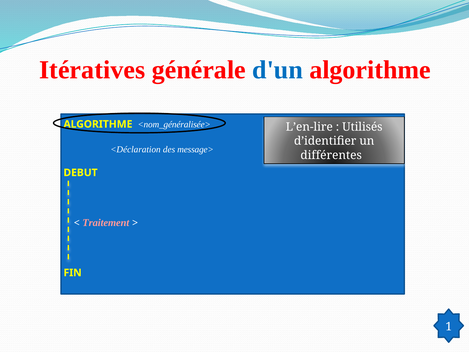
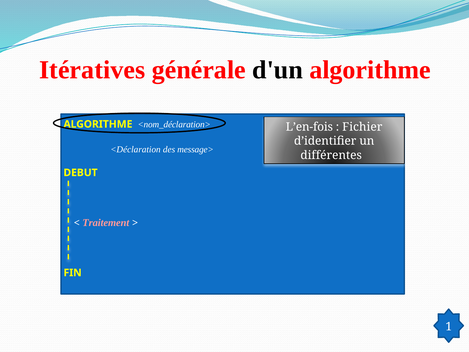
d'un colour: blue -> black
<nom_généralisée>: <nom_généralisée> -> <nom_déclaration>
L’en-lire: L’en-lire -> L’en-fois
Utilisés: Utilisés -> Fichier
